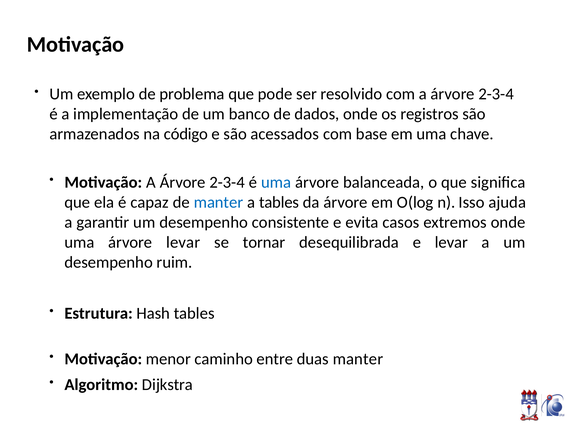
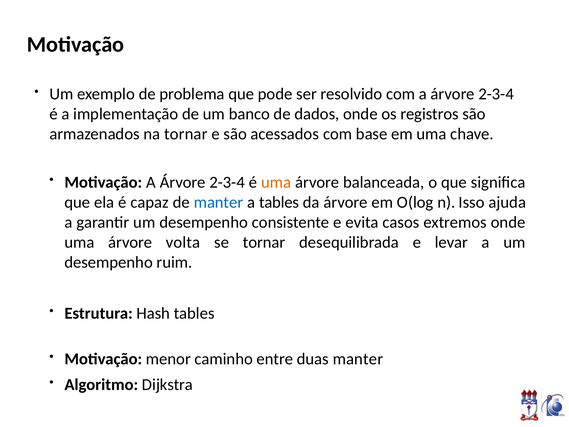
na código: código -> tornar
uma at (276, 182) colour: blue -> orange
árvore levar: levar -> volta
